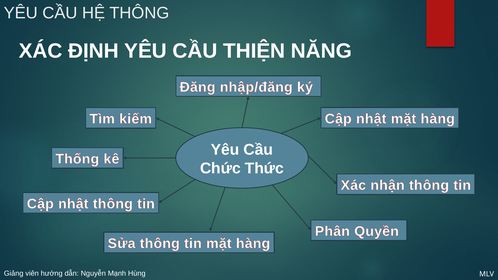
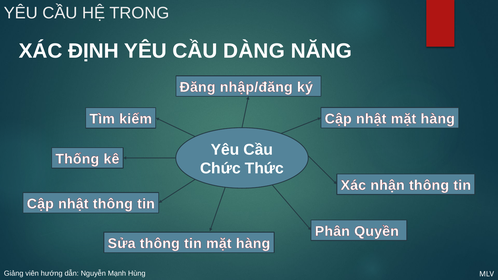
HỆ THÔNG: THÔNG -> TRONG
THIỆN: THIỆN -> DÀNG
